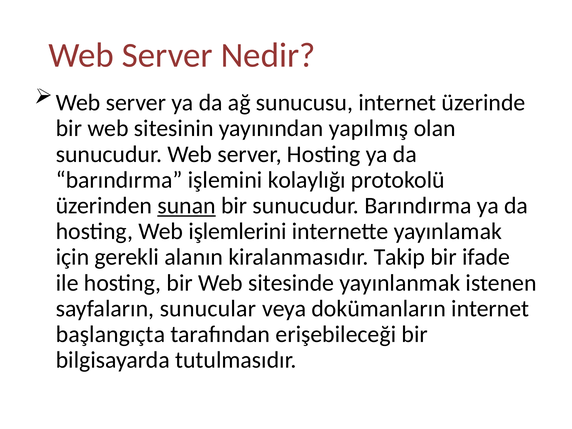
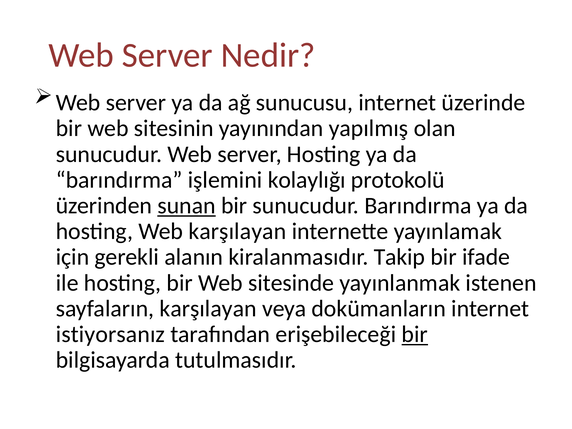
Web işlemlerini: işlemlerini -> karşılayan
sayfaların sunucular: sunucular -> karşılayan
başlangıçta: başlangıçta -> istiyorsanız
bir at (415, 334) underline: none -> present
